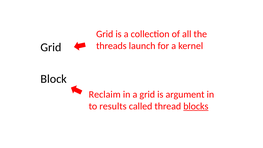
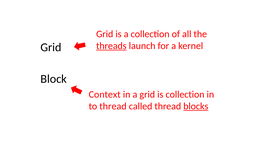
threads underline: none -> present
Reclaim: Reclaim -> Context
is argument: argument -> collection
to results: results -> thread
